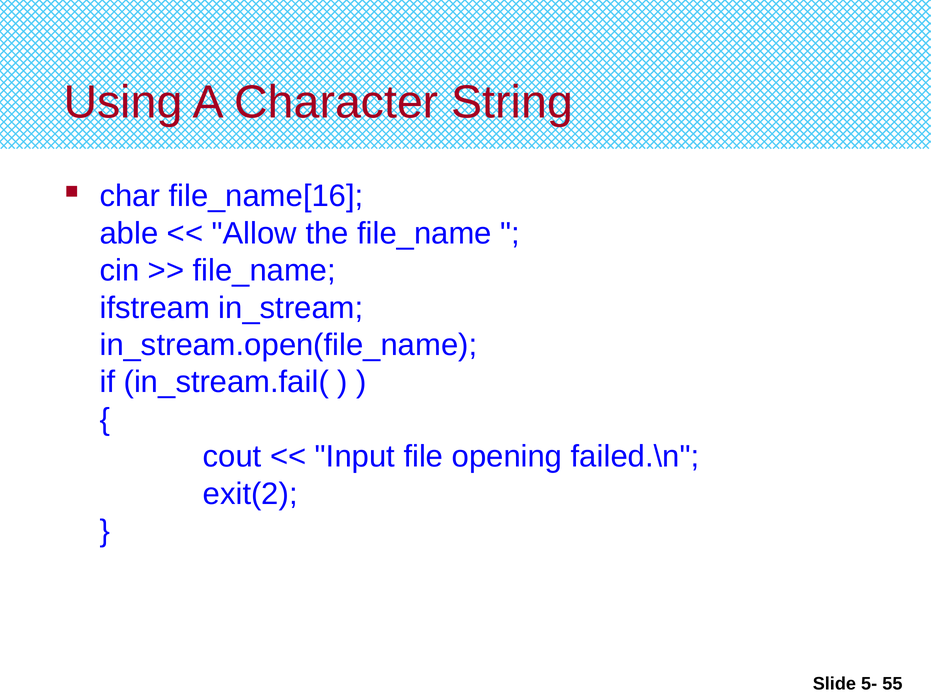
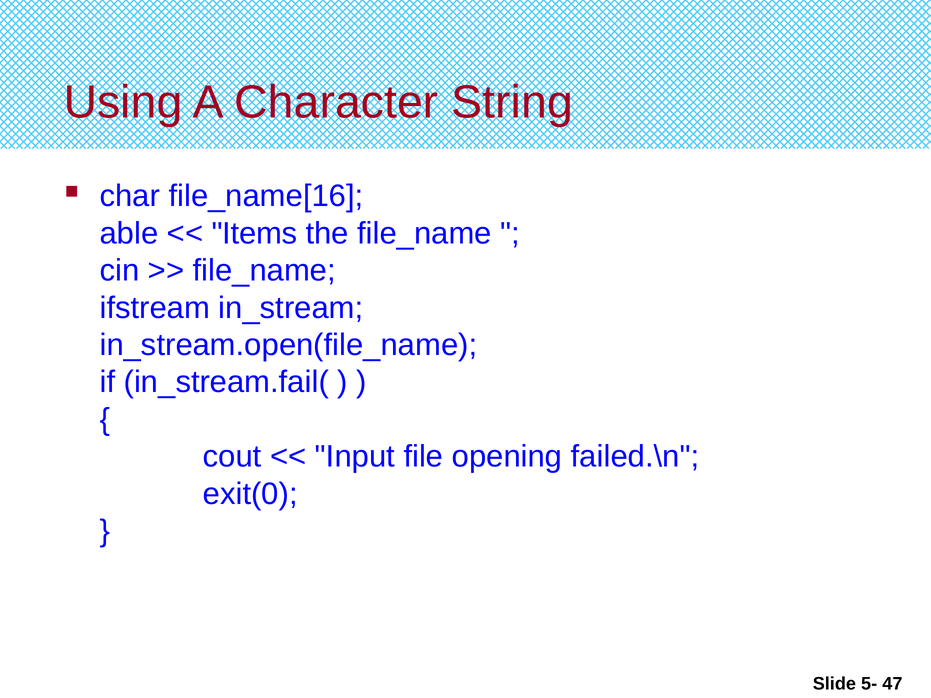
Allow: Allow -> Items
exit(2: exit(2 -> exit(0
55: 55 -> 47
